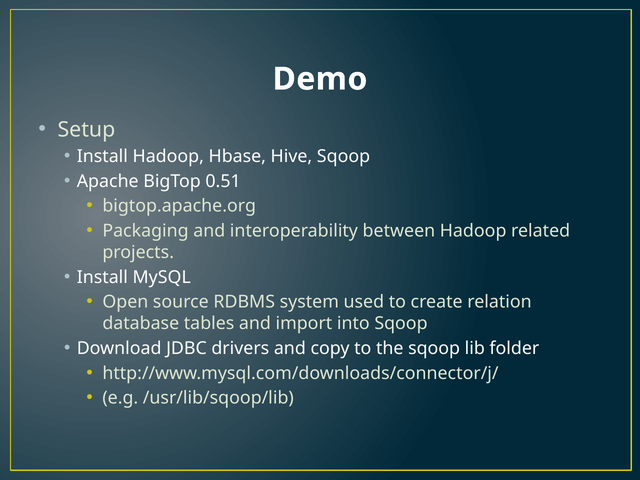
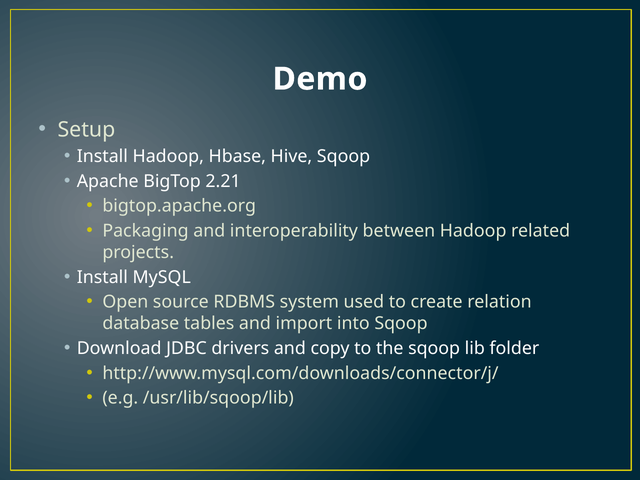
0.51: 0.51 -> 2.21
